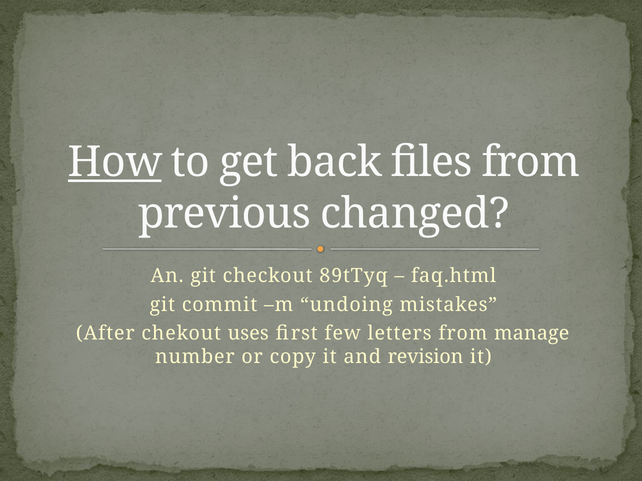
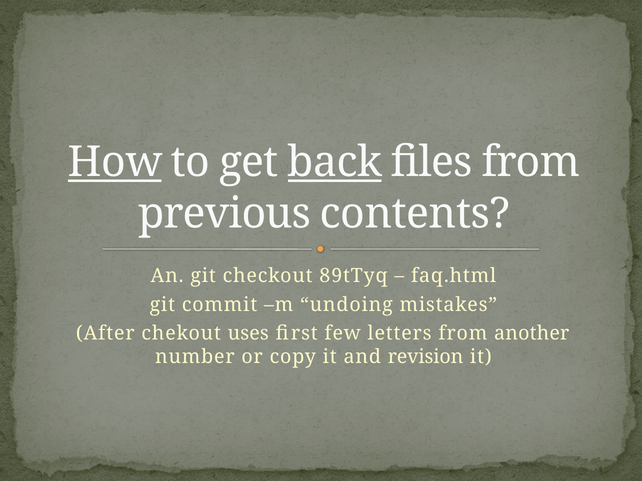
back underline: none -> present
changed: changed -> contents
manage: manage -> another
